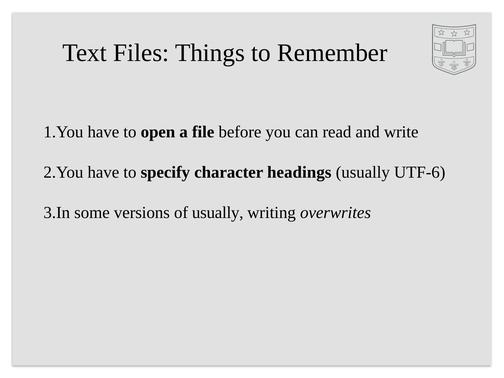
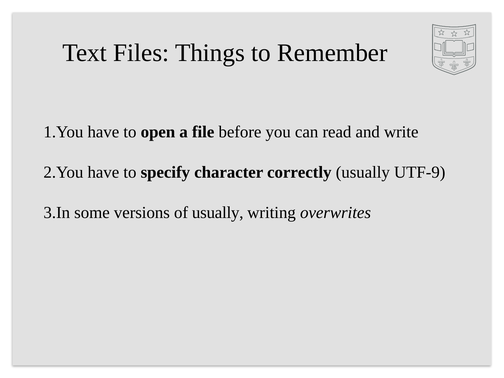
headings: headings -> correctly
UTF-6: UTF-6 -> UTF-9
